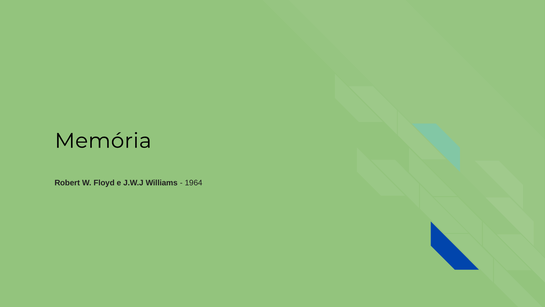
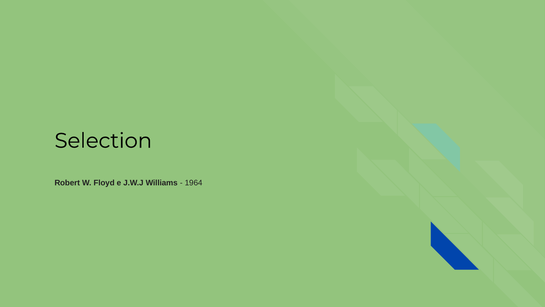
Memória: Memória -> Selection
